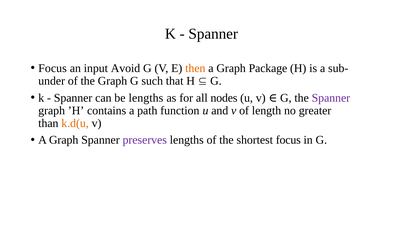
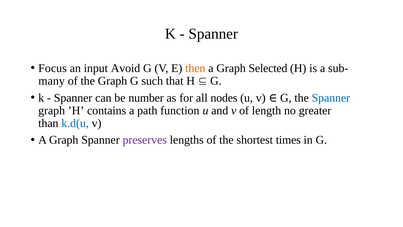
Package: Package -> Selected
under: under -> many
be lengths: lengths -> number
Spanner at (331, 98) colour: purple -> blue
k.d(u colour: orange -> blue
shortest focus: focus -> times
